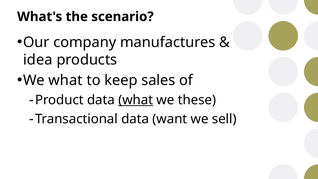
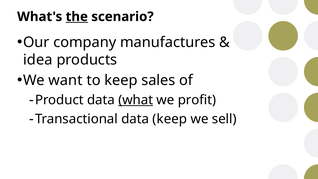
the underline: none -> present
We what: what -> want
these: these -> profit
data want: want -> keep
